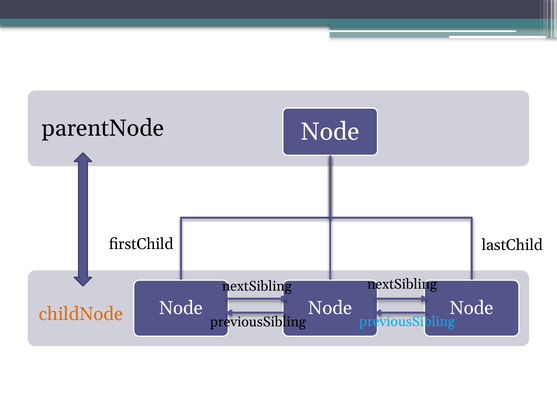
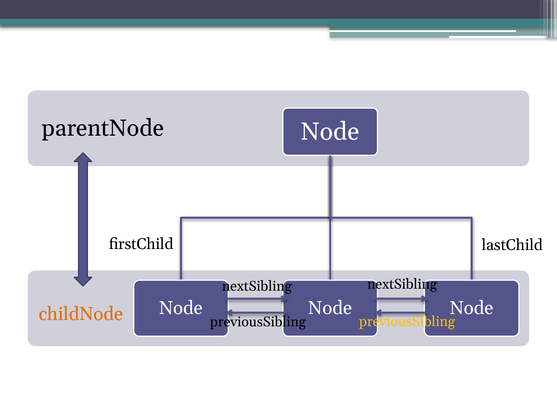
previousSibling at (407, 321) colour: light blue -> yellow
